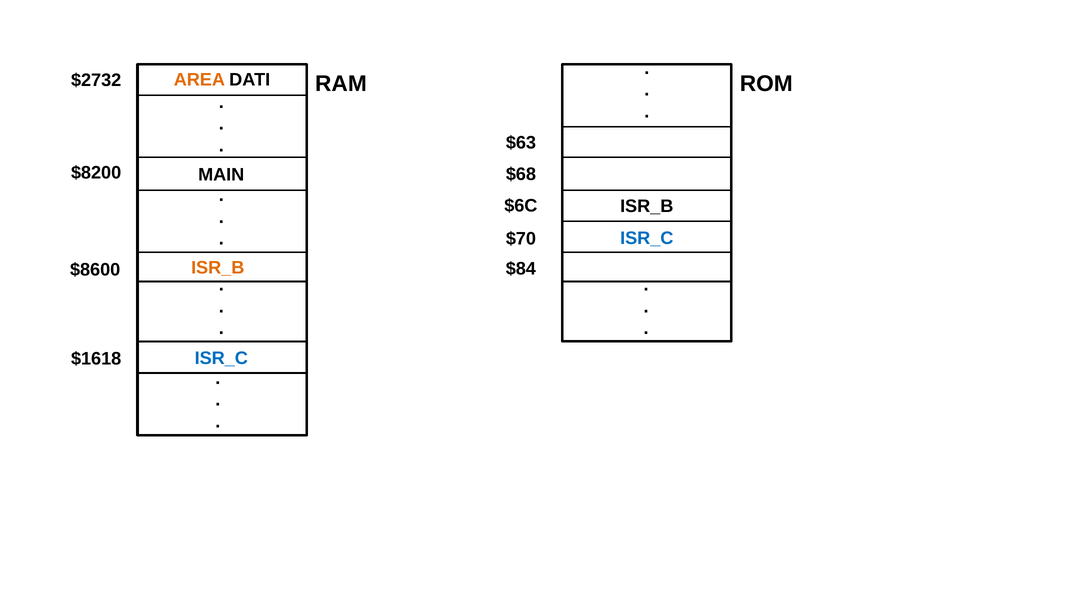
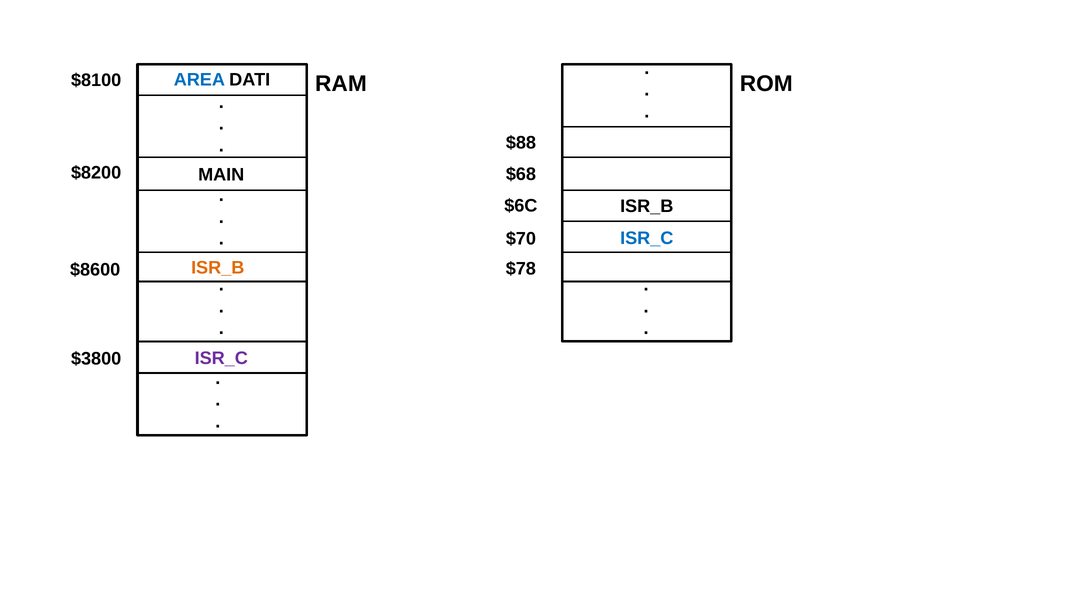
AREA colour: orange -> blue
$2732: $2732 -> $8100
$63: $63 -> $88
$84: $84 -> $78
ISR_C at (221, 358) colour: blue -> purple
$1618: $1618 -> $3800
